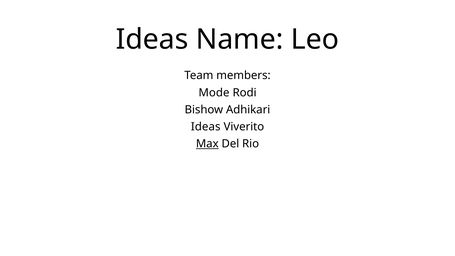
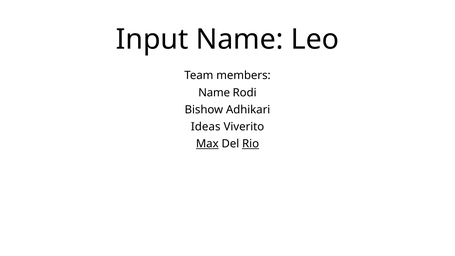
Ideas at (152, 39): Ideas -> Input
Mode at (214, 93): Mode -> Name
Rio underline: none -> present
